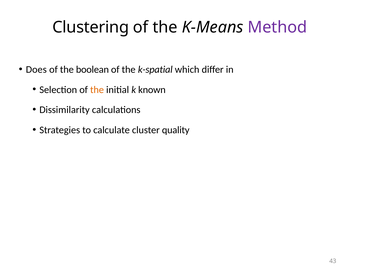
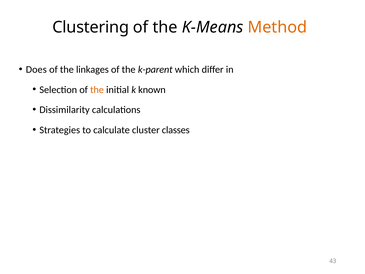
Method colour: purple -> orange
boolean: boolean -> linkages
k-spatial: k-spatial -> k-parent
quality: quality -> classes
